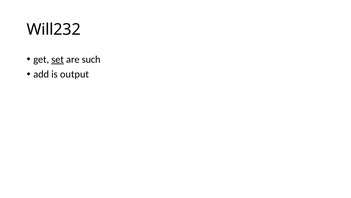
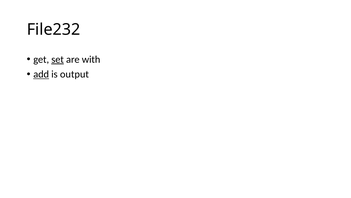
Will232: Will232 -> File232
such: such -> with
add underline: none -> present
